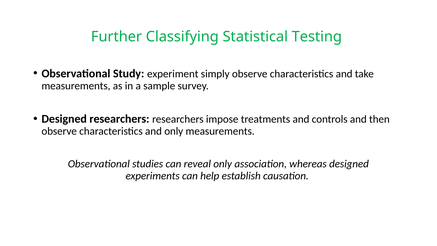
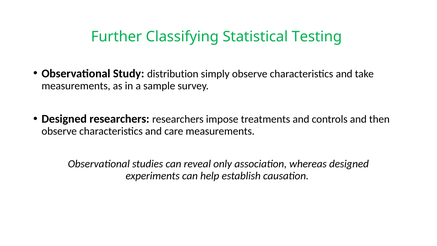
experiment: experiment -> distribution
and only: only -> care
